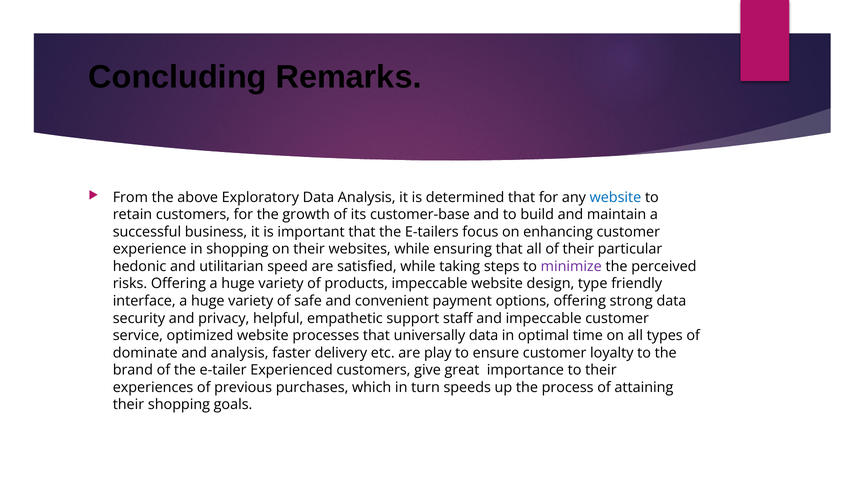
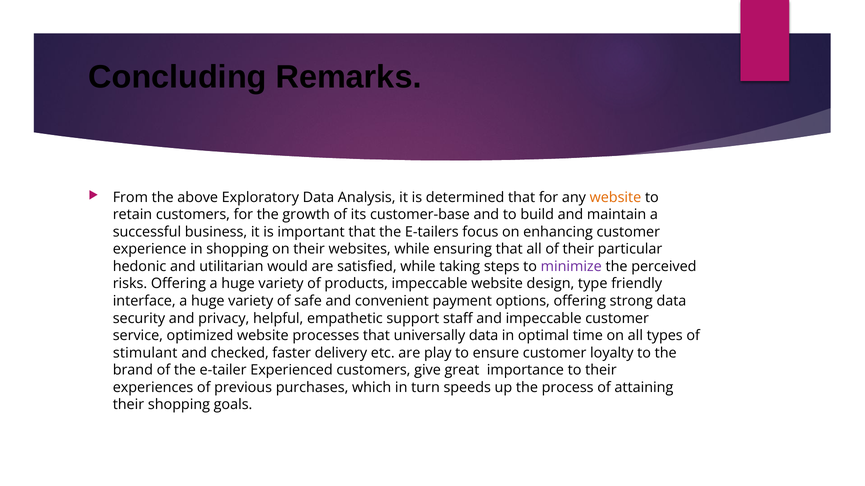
website at (615, 198) colour: blue -> orange
speed: speed -> would
dominate: dominate -> stimulant
and analysis: analysis -> checked
